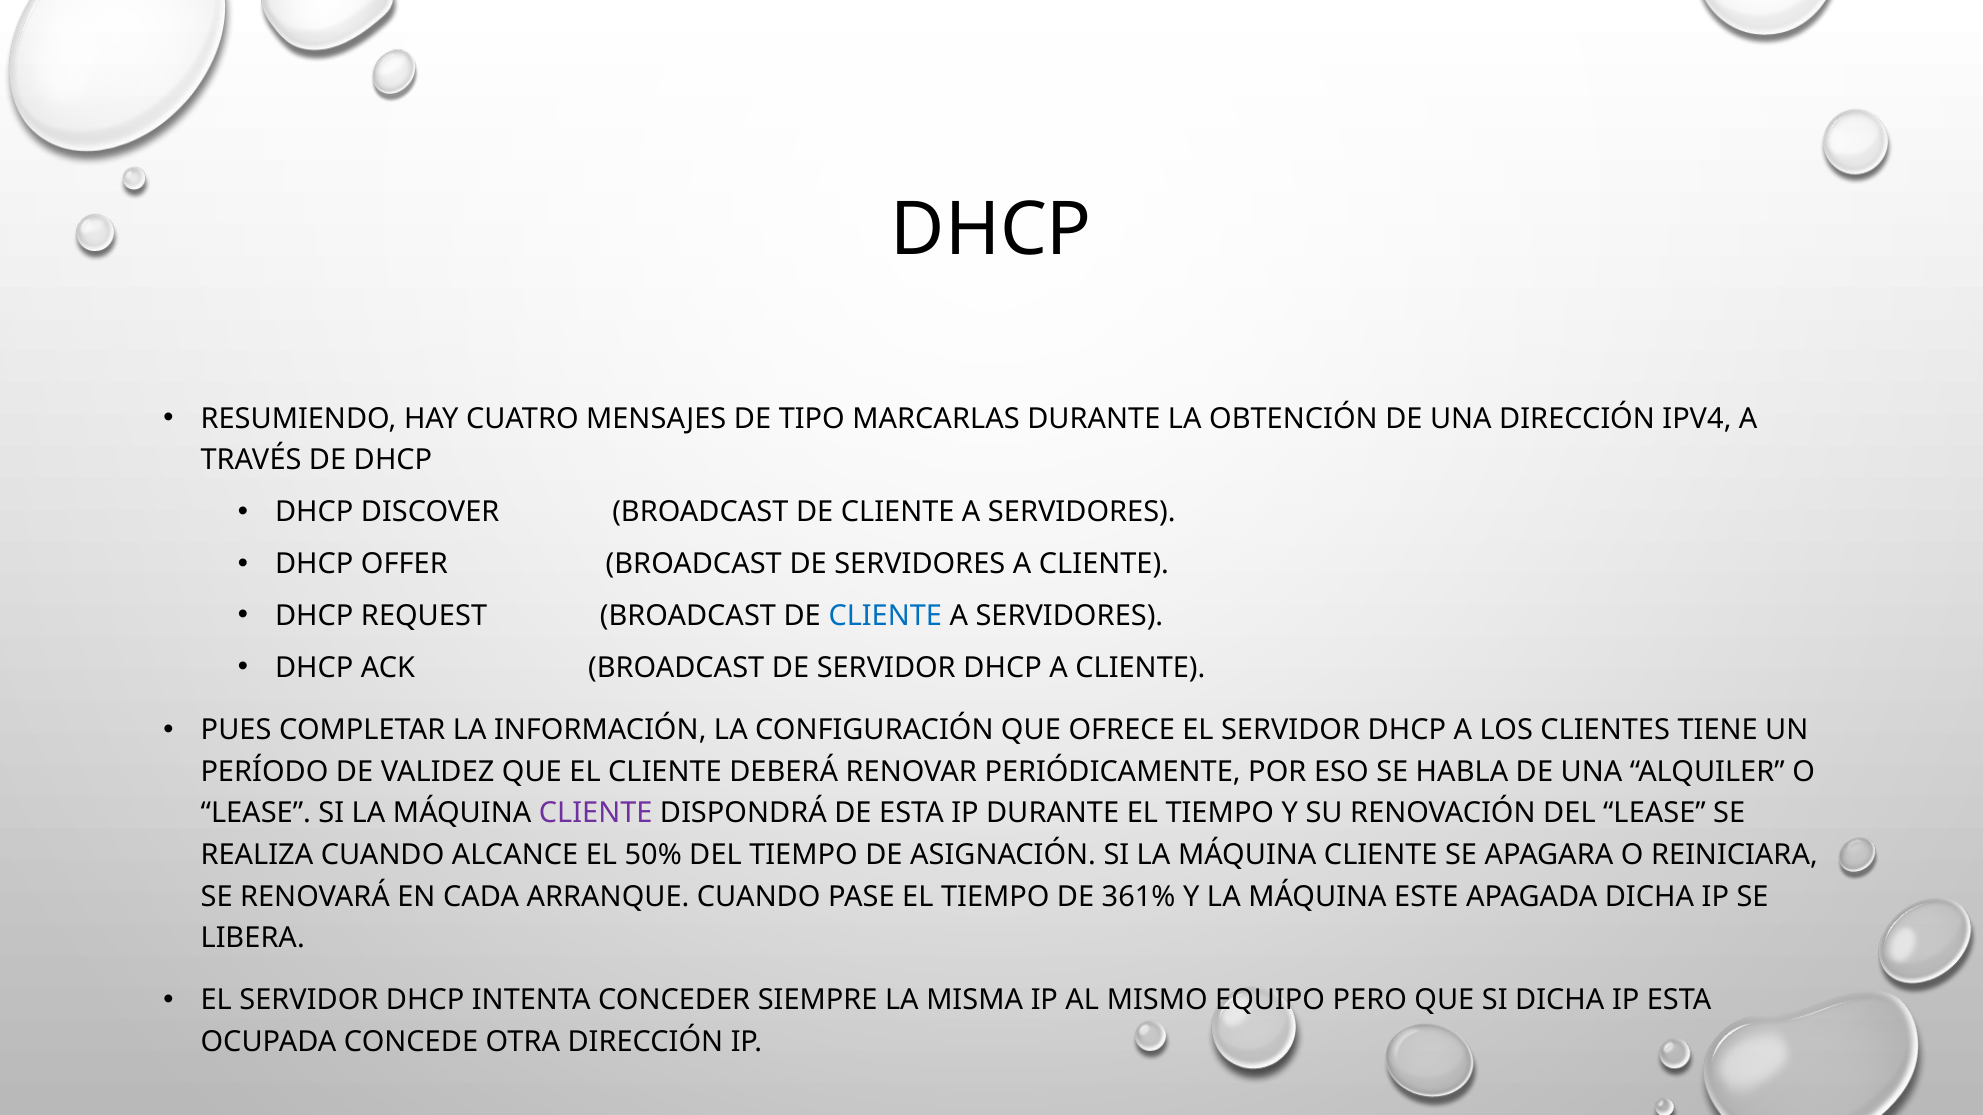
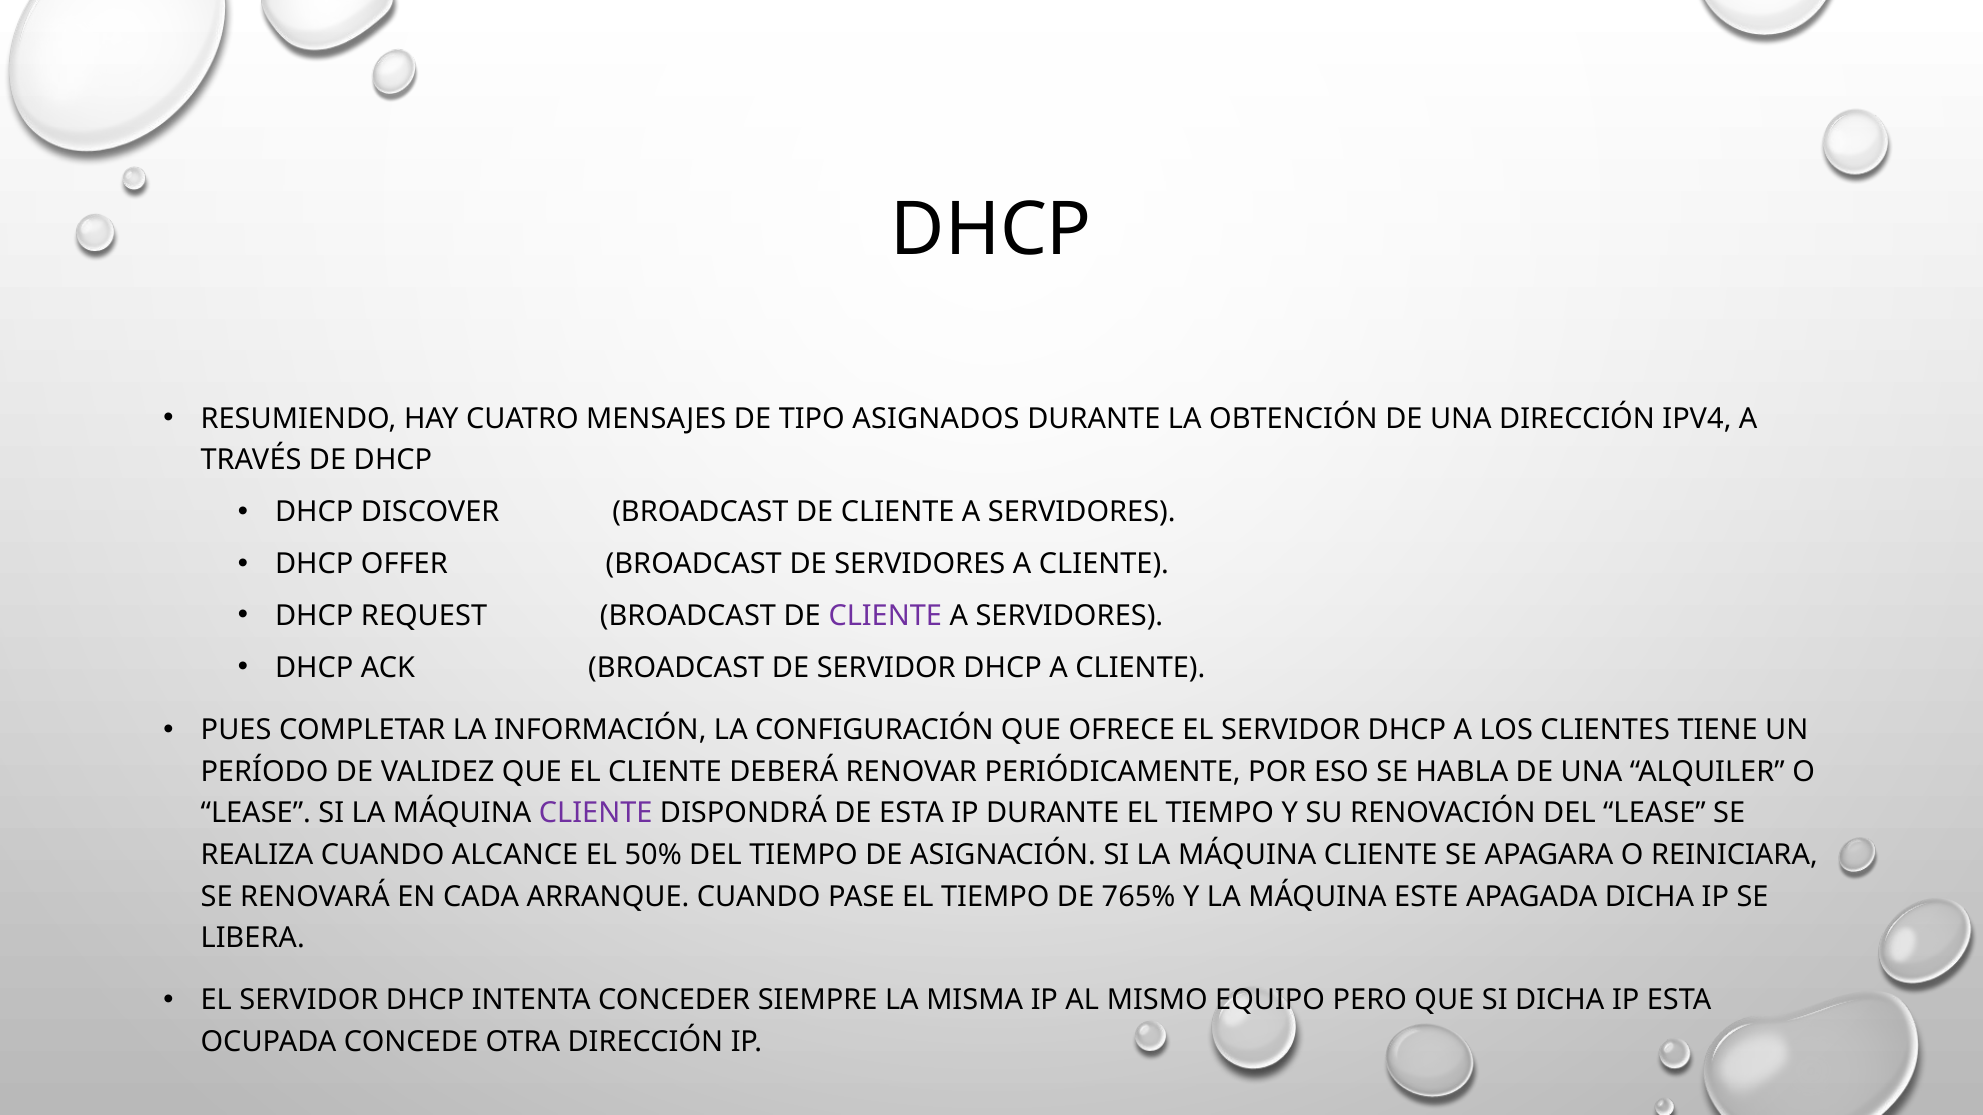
MARCARLAS: MARCARLAS -> ASIGNADOS
CLIENTE at (885, 616) colour: blue -> purple
361%: 361% -> 765%
